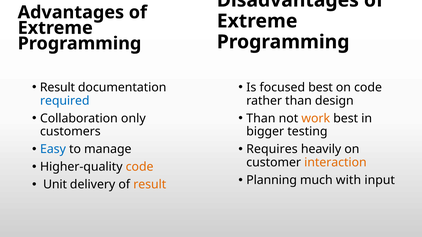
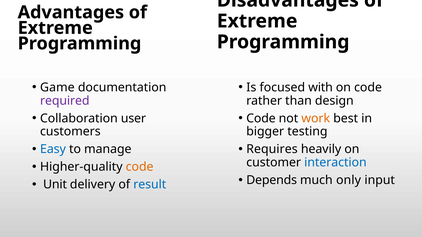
Result at (57, 88): Result -> Game
focused best: best -> with
required colour: blue -> purple
only: only -> user
Than at (261, 118): Than -> Code
interaction colour: orange -> blue
Planning: Planning -> Depends
with: with -> only
result at (150, 185) colour: orange -> blue
